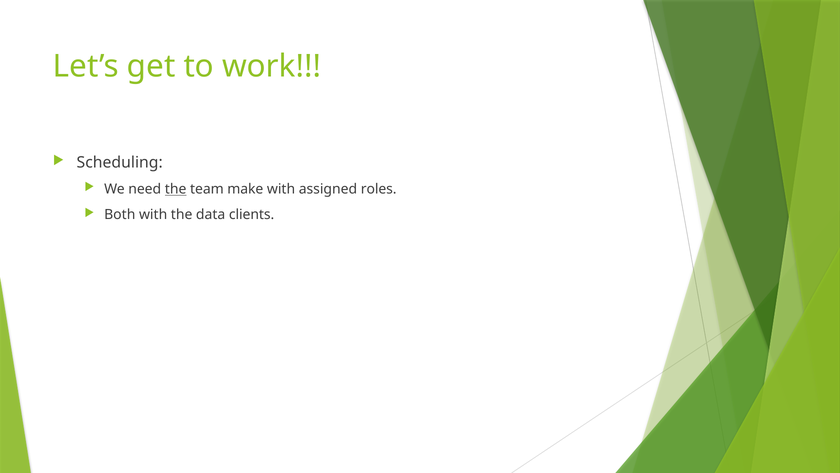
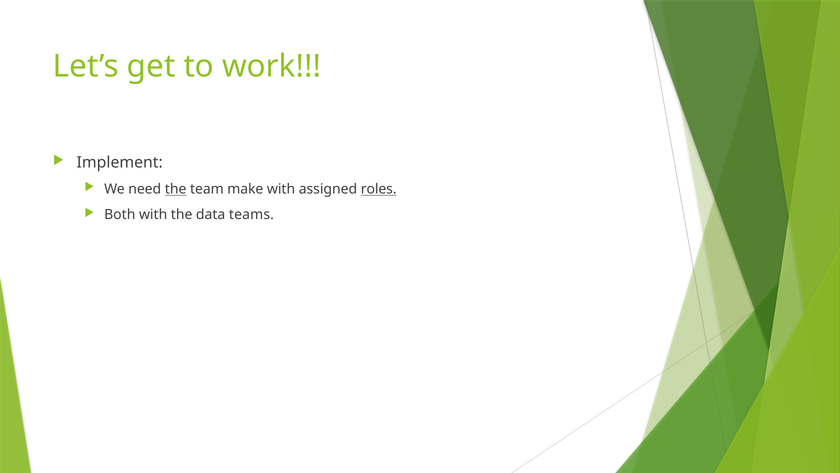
Scheduling: Scheduling -> Implement
roles underline: none -> present
clients: clients -> teams
